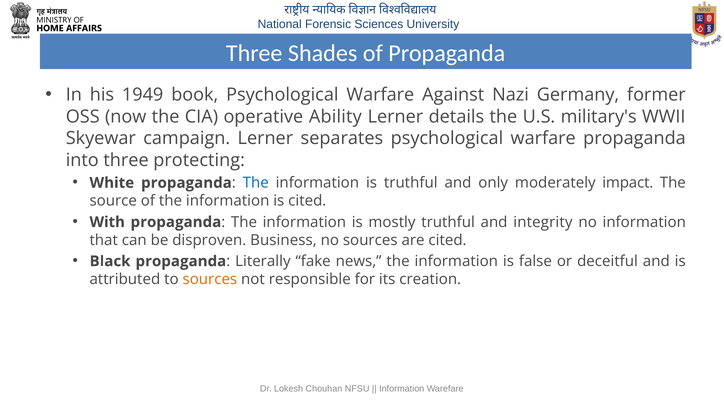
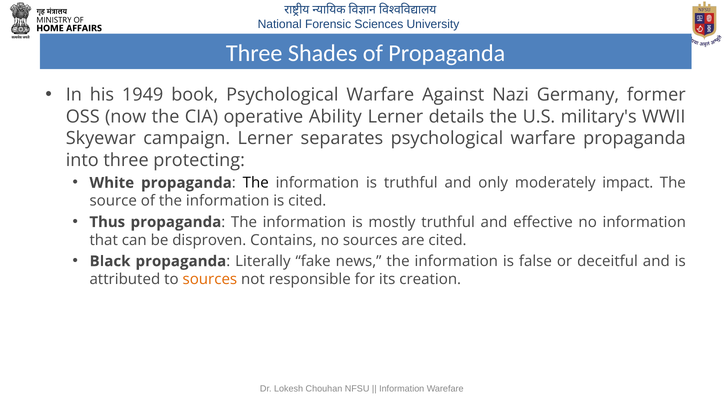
The at (256, 183) colour: blue -> black
With: With -> Thus
integrity: integrity -> effective
Business: Business -> Contains
